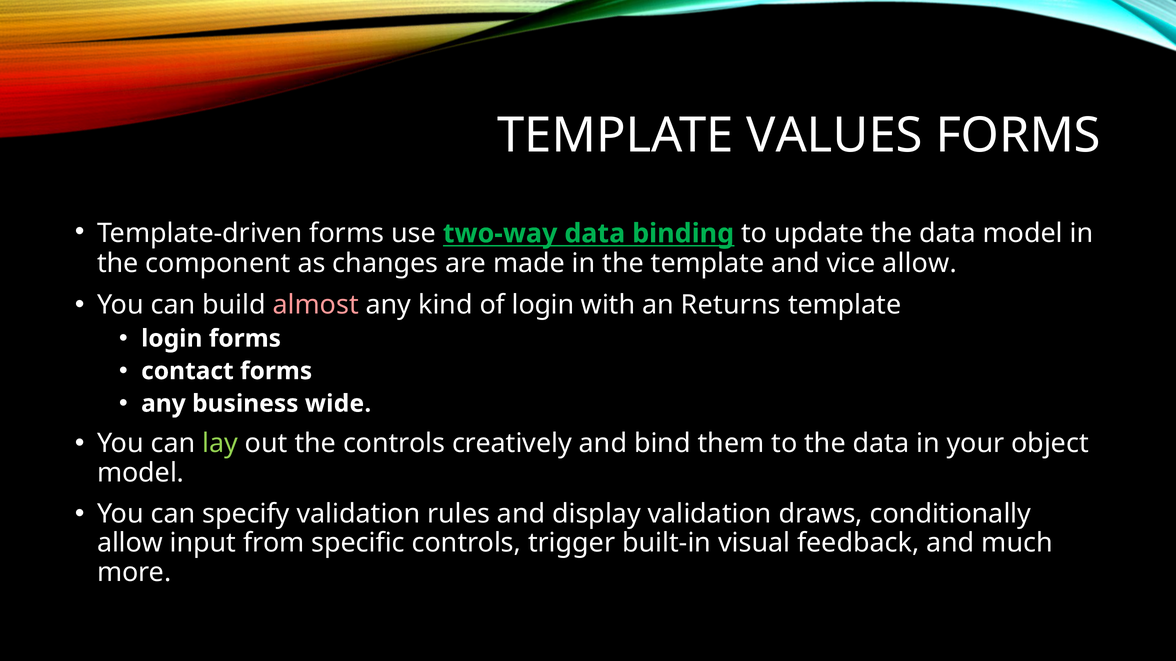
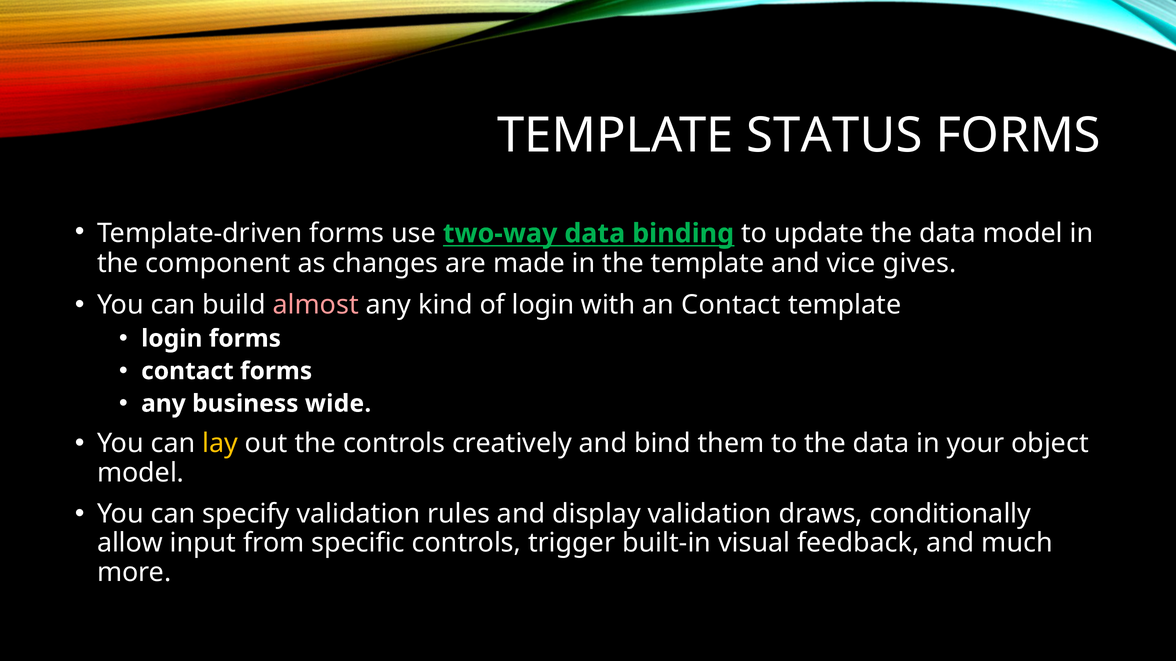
VALUES: VALUES -> STATUS
vice allow: allow -> gives
an Returns: Returns -> Contact
lay colour: light green -> yellow
